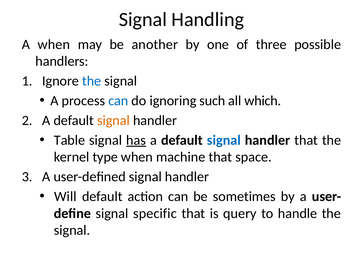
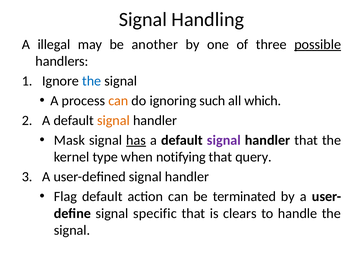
A when: when -> illegal
possible underline: none -> present
can at (118, 101) colour: blue -> orange
Table: Table -> Mask
signal at (224, 140) colour: blue -> purple
machine: machine -> notifying
space: space -> query
Will: Will -> Flag
sometimes: sometimes -> terminated
query: query -> clears
